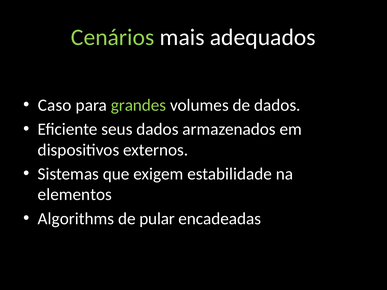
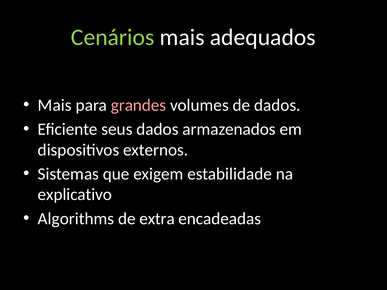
Caso at (55, 105): Caso -> Mais
grandes colour: light green -> pink
elementos: elementos -> explicativo
pular: pular -> extra
